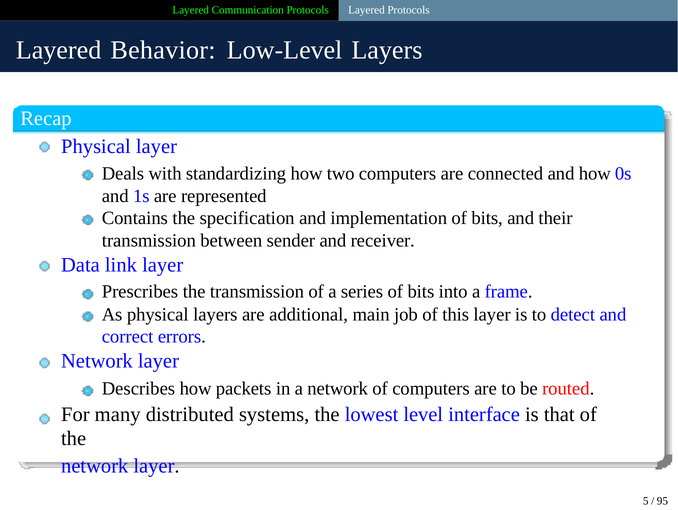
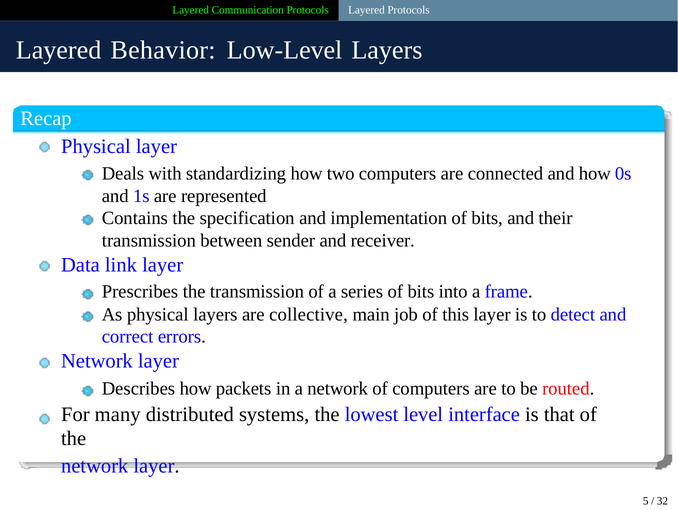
additional: additional -> collective
95: 95 -> 32
